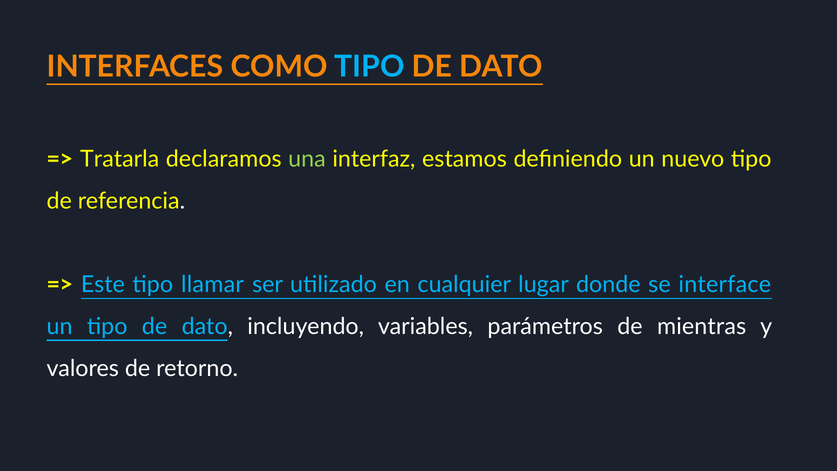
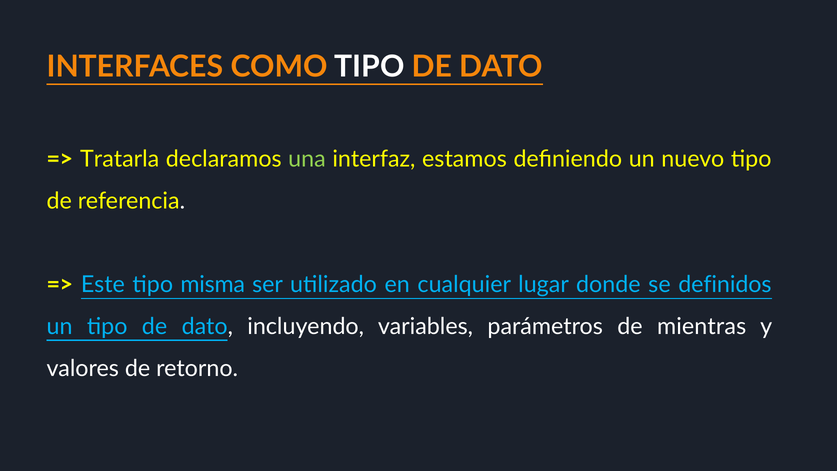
TIPO at (369, 67) colour: light blue -> white
llamar: llamar -> misma
interface: interface -> definidos
